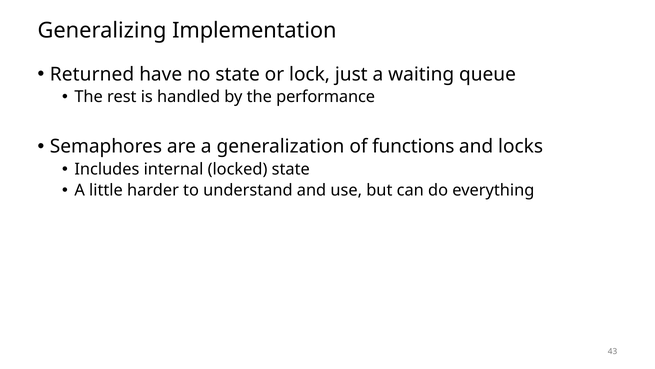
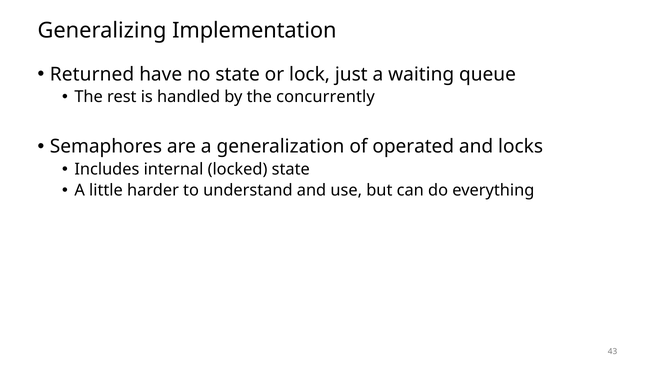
performance: performance -> concurrently
functions: functions -> operated
